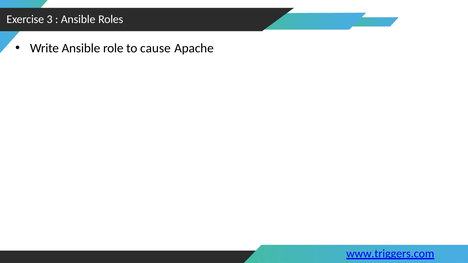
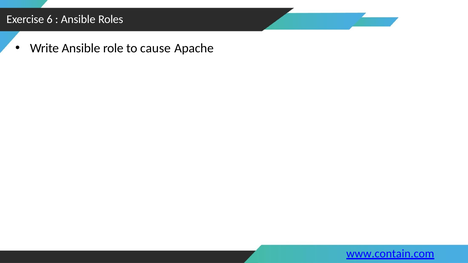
3: 3 -> 6
www.triggers.com: www.triggers.com -> www.contain.com
